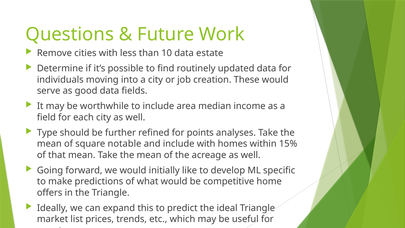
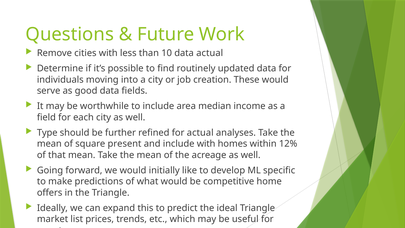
data estate: estate -> actual
for points: points -> actual
notable: notable -> present
15%: 15% -> 12%
